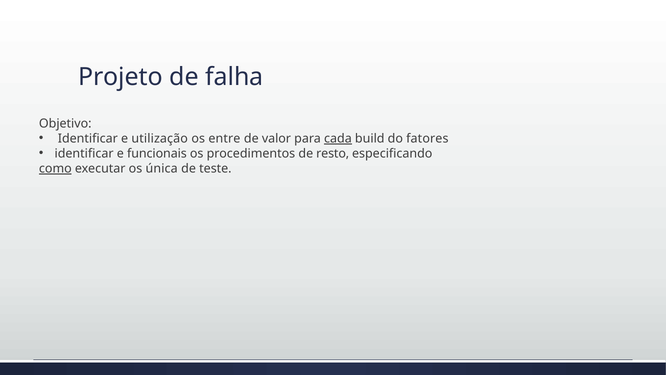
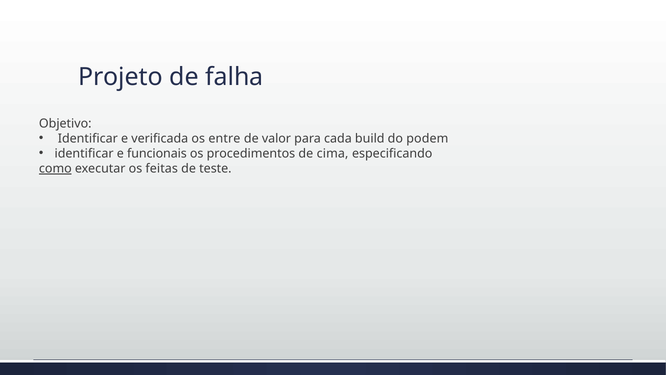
utilização: utilização -> verificada
cada underline: present -> none
fatores: fatores -> podem
resto: resto -> cima
única: única -> feitas
